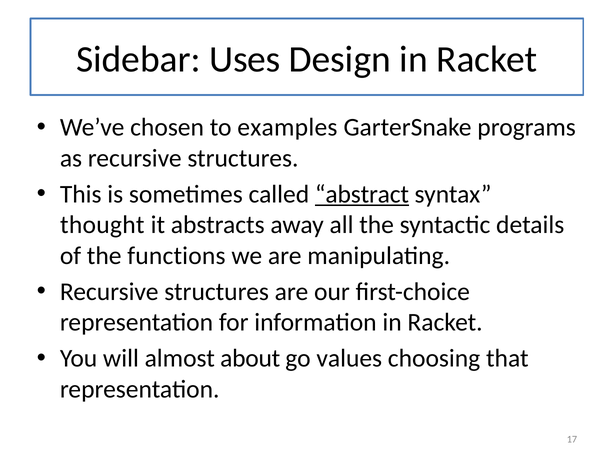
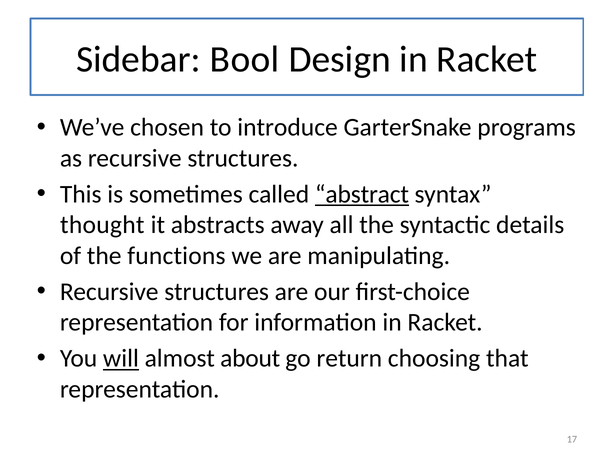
Uses: Uses -> Bool
examples: examples -> introduce
will underline: none -> present
values: values -> return
